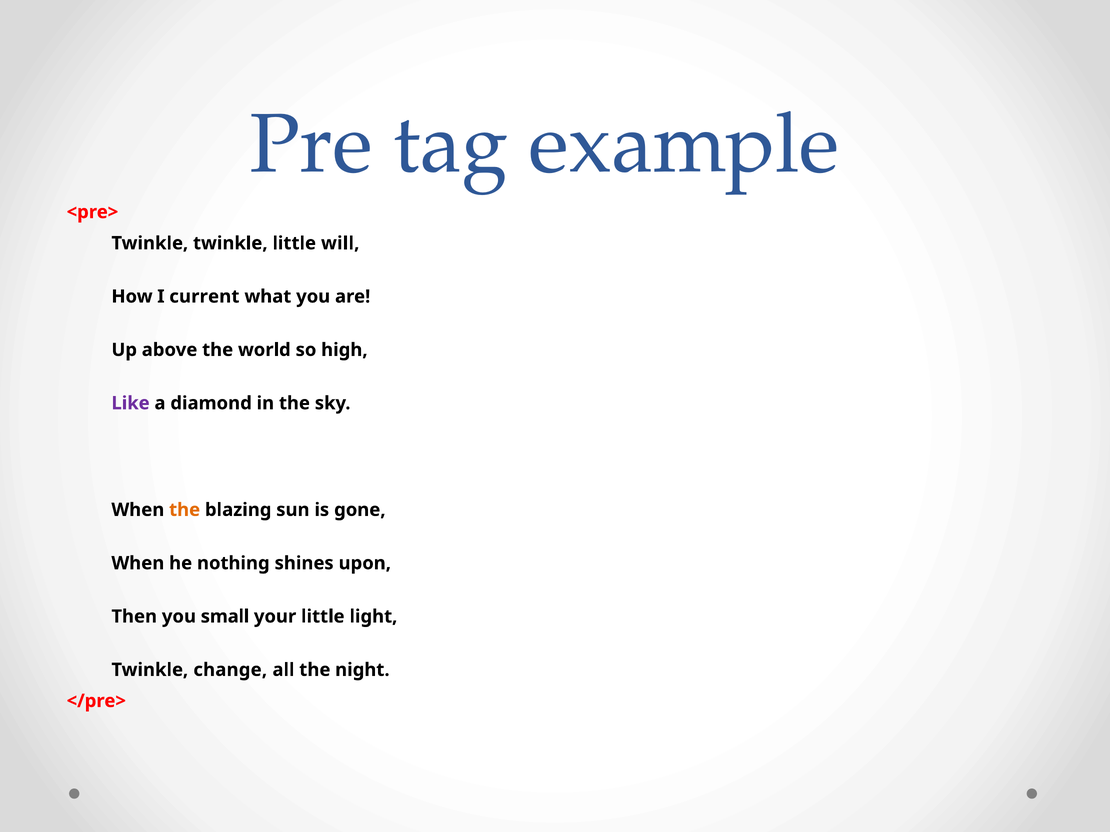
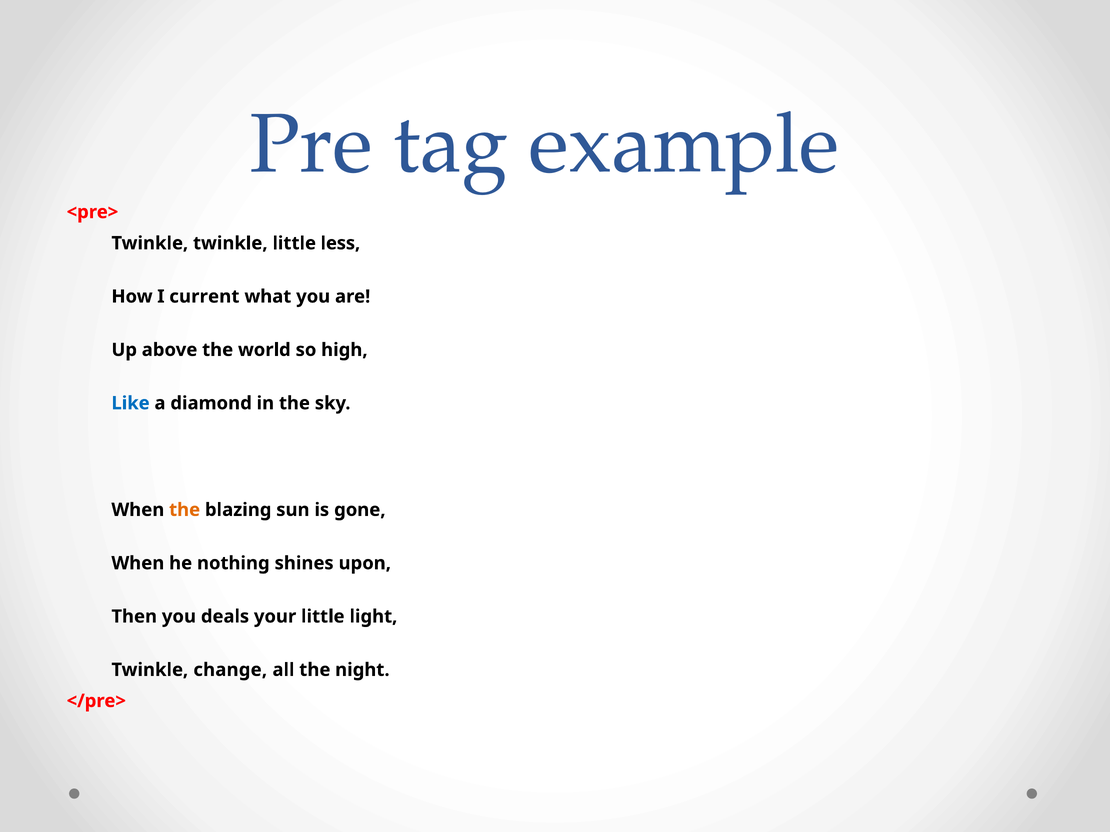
will: will -> less
Like colour: purple -> blue
small: small -> deals
